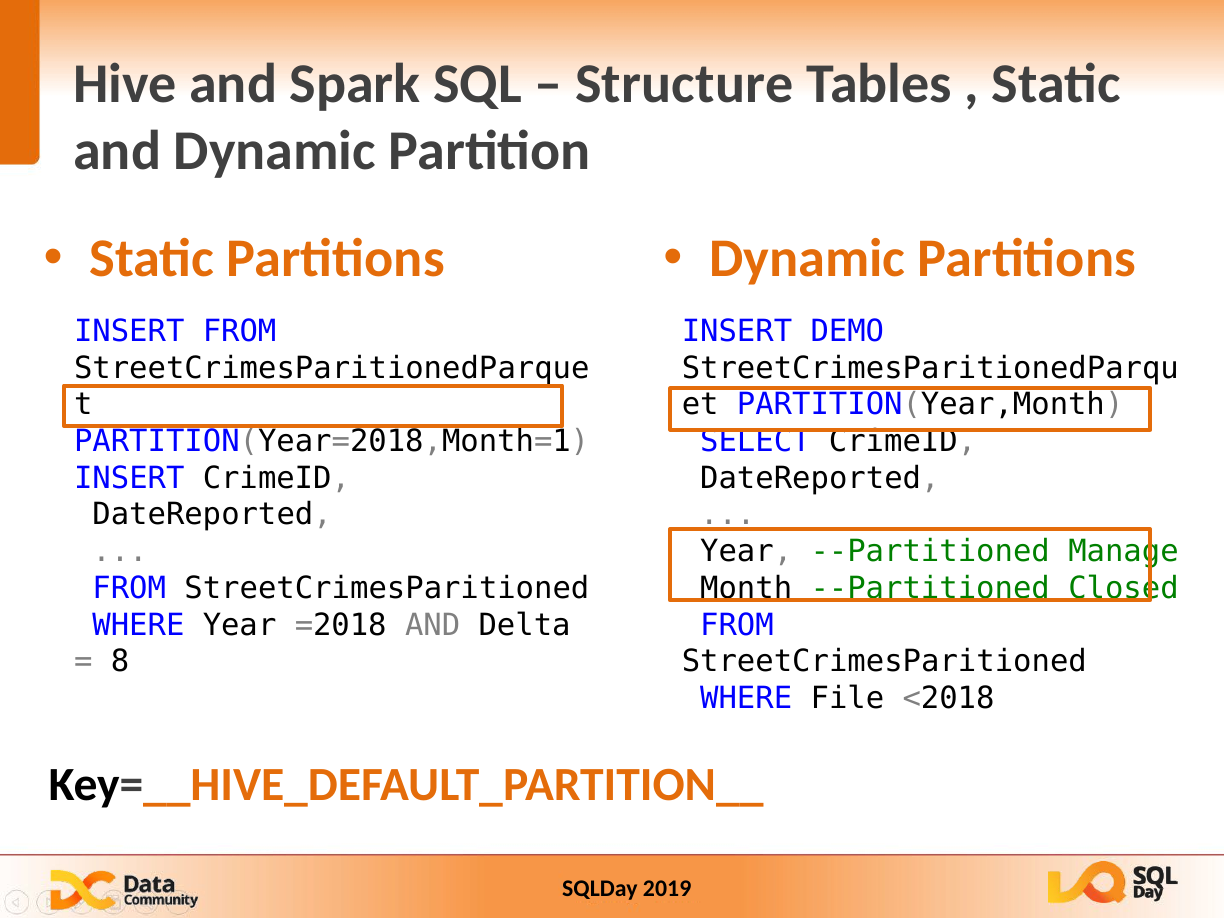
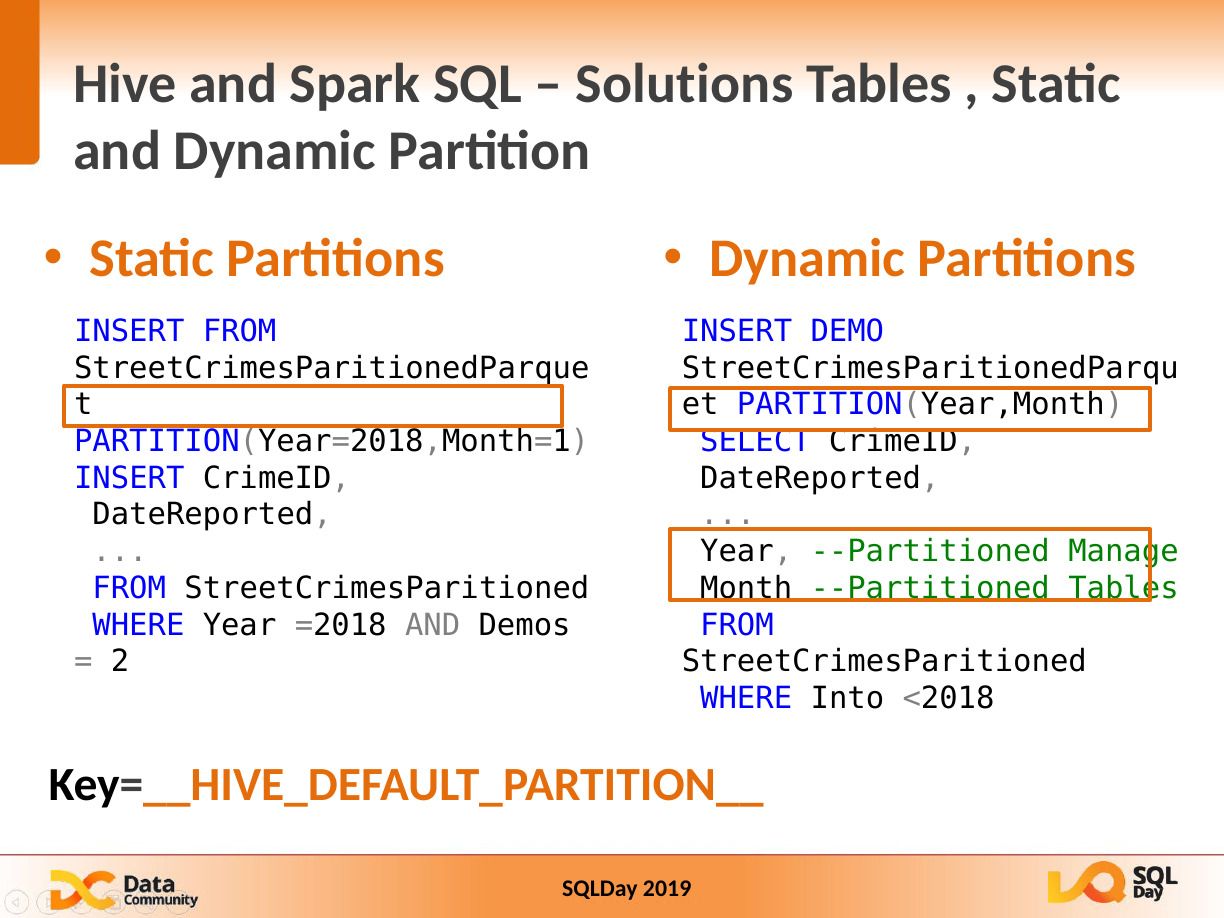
Structure: Structure -> Solutions
--Partitioned Closed: Closed -> Tables
Delta: Delta -> Demos
8: 8 -> 2
File: File -> Into
